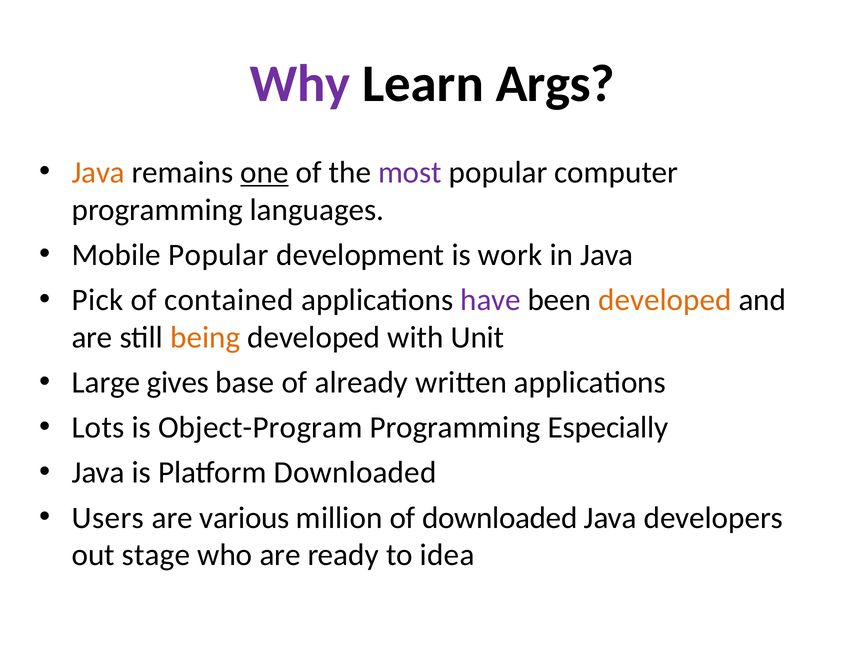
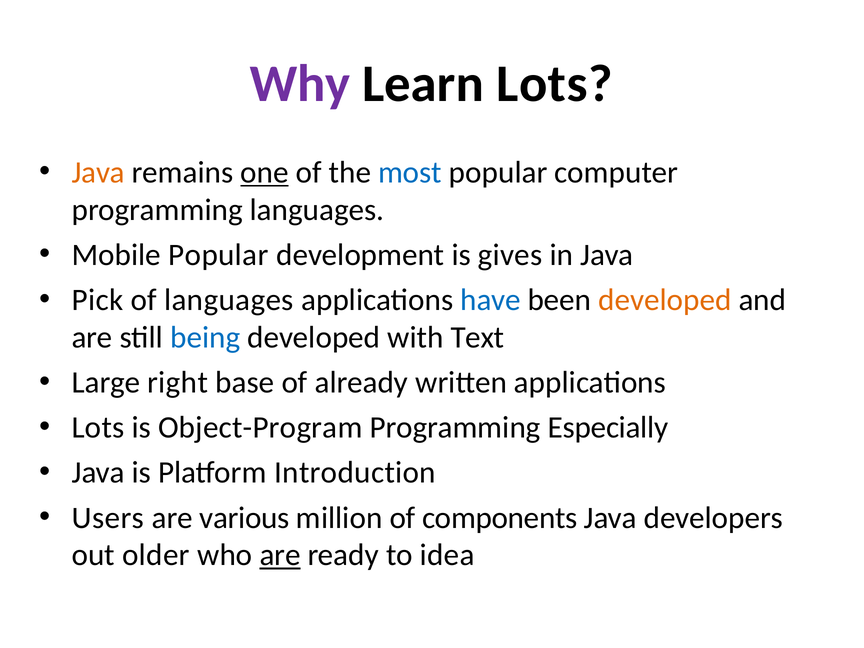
Learn Args: Args -> Lots
most colour: purple -> blue
work: work -> gives
of contained: contained -> languages
have colour: purple -> blue
being colour: orange -> blue
Unit: Unit -> Text
gives: gives -> right
Platform Downloaded: Downloaded -> Introduction
of downloaded: downloaded -> components
stage: stage -> older
are at (280, 555) underline: none -> present
